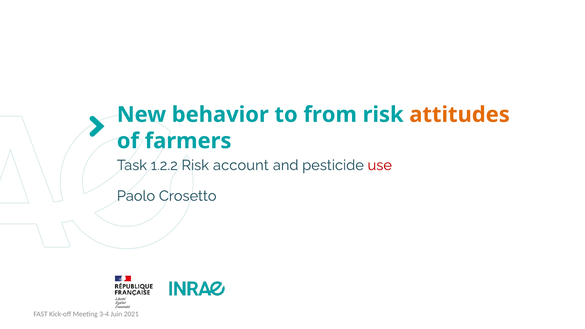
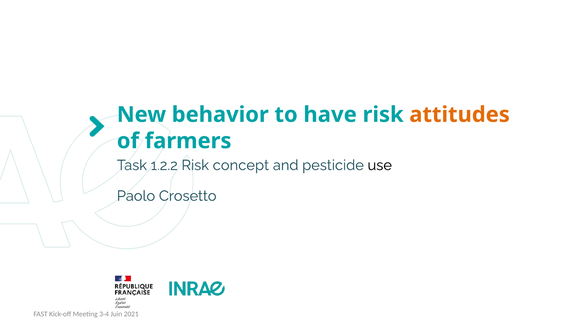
from: from -> have
account: account -> concept
use colour: red -> black
